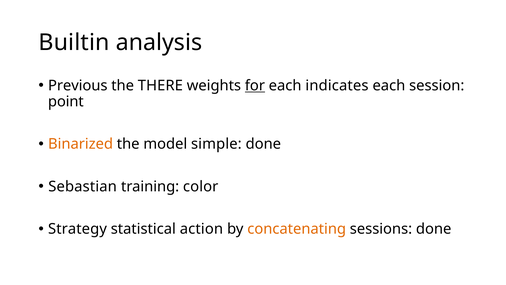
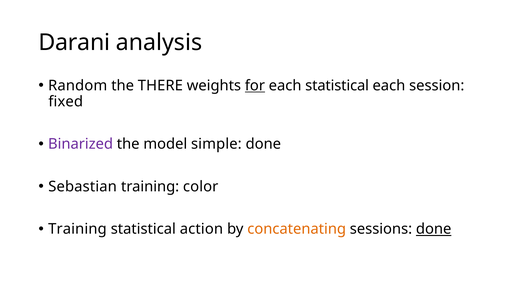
Builtin: Builtin -> Darani
Previous: Previous -> Random
each indicates: indicates -> statistical
point: point -> fixed
Binarized colour: orange -> purple
Strategy at (77, 229): Strategy -> Training
done at (434, 229) underline: none -> present
